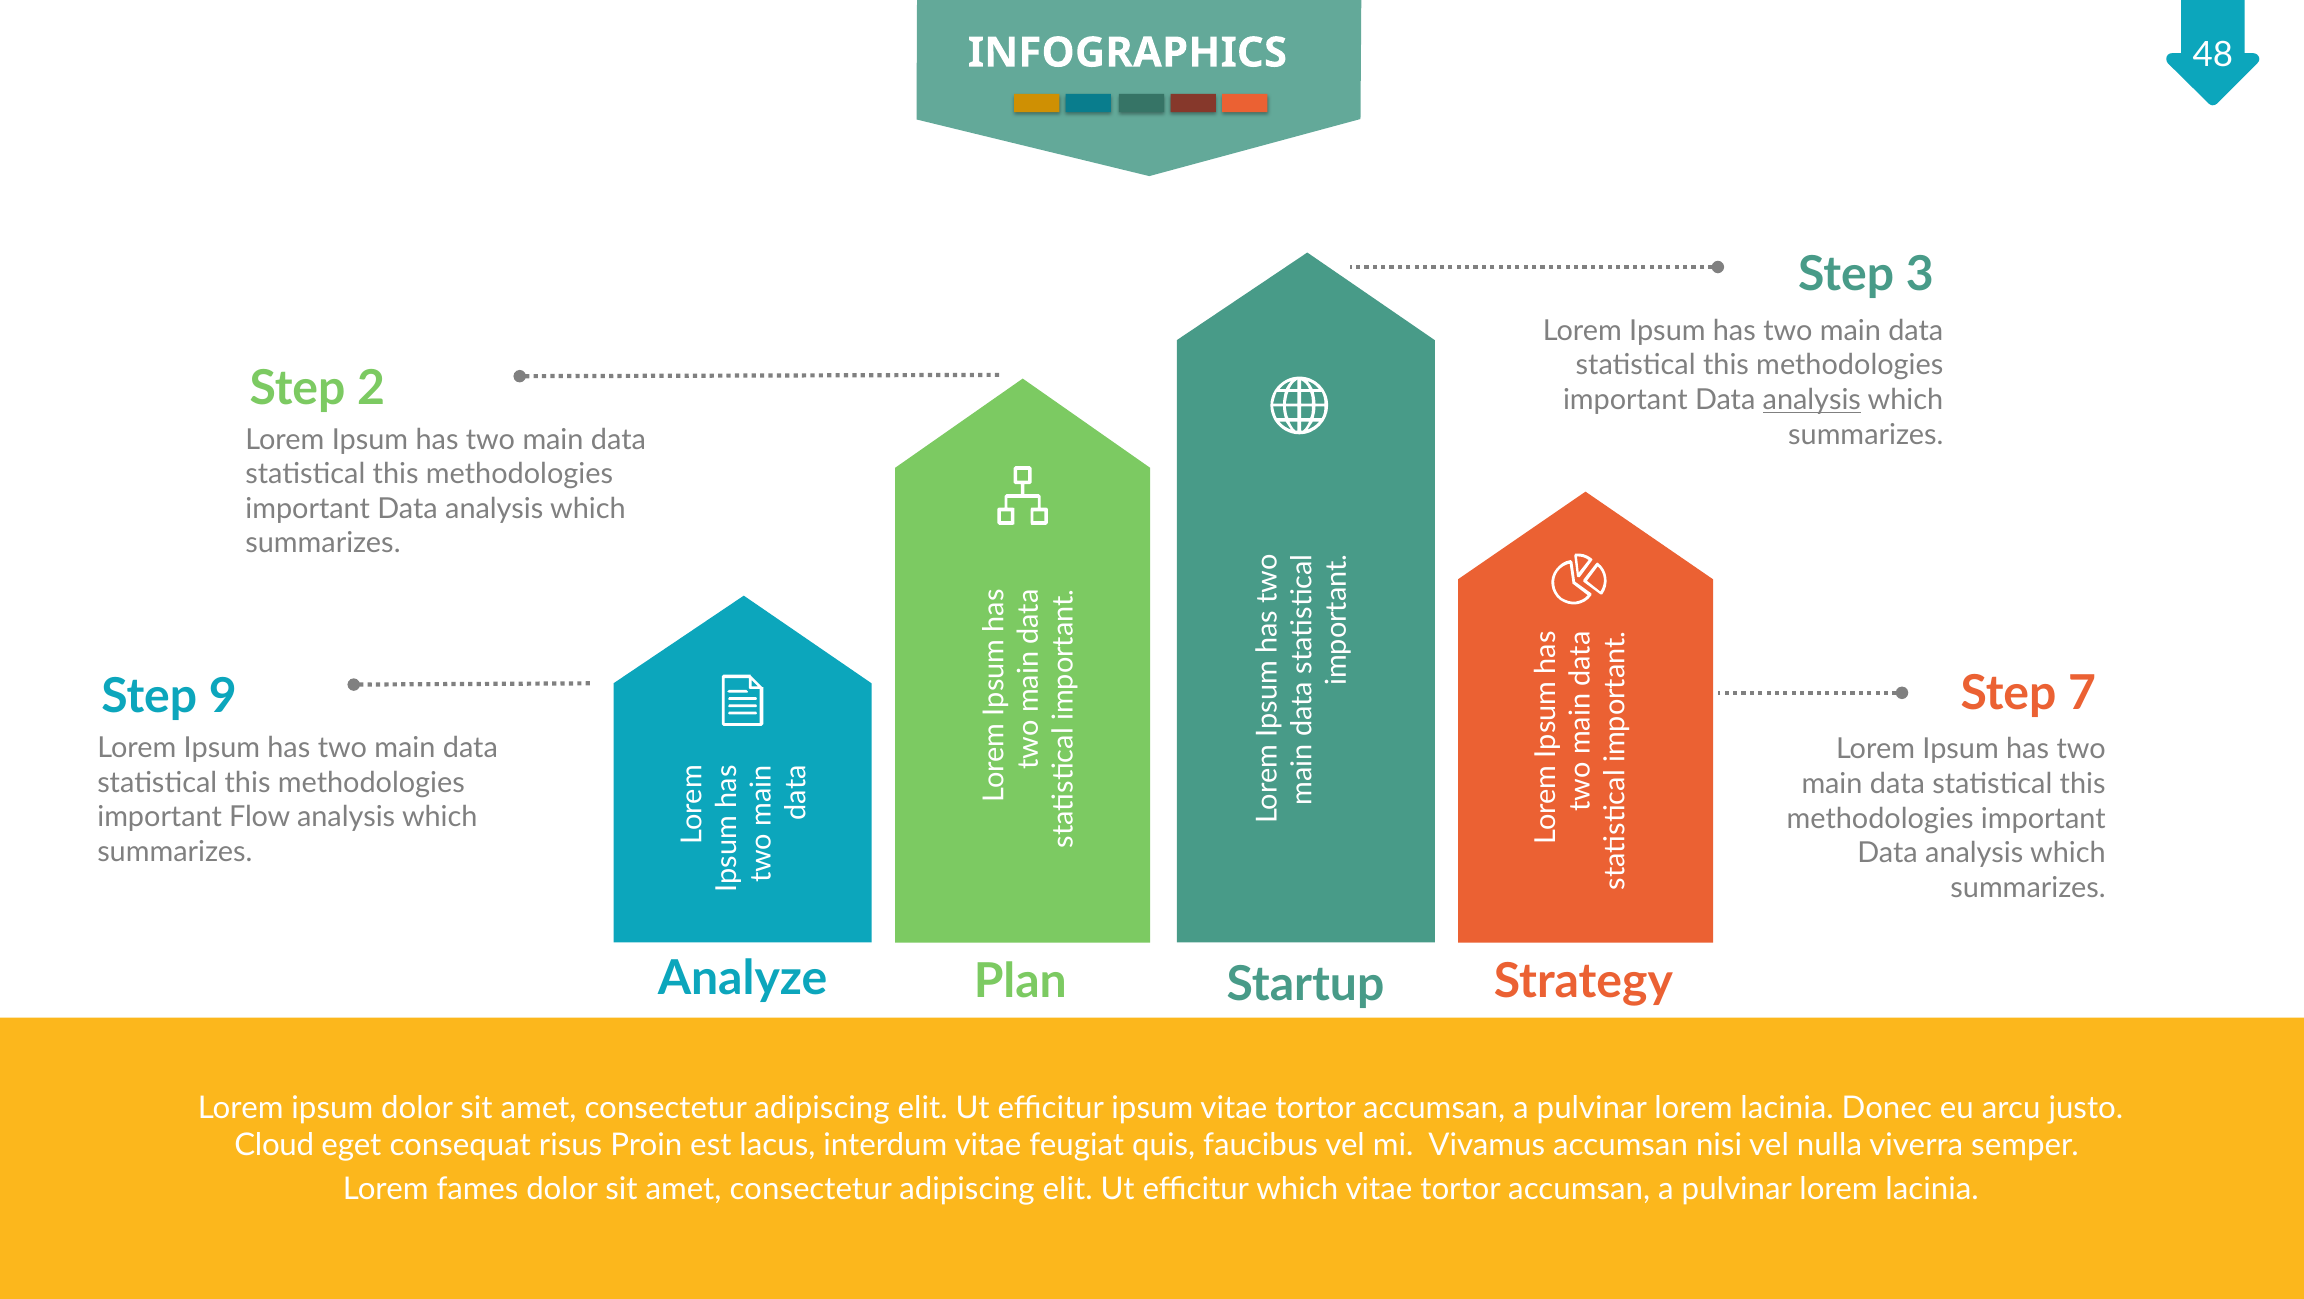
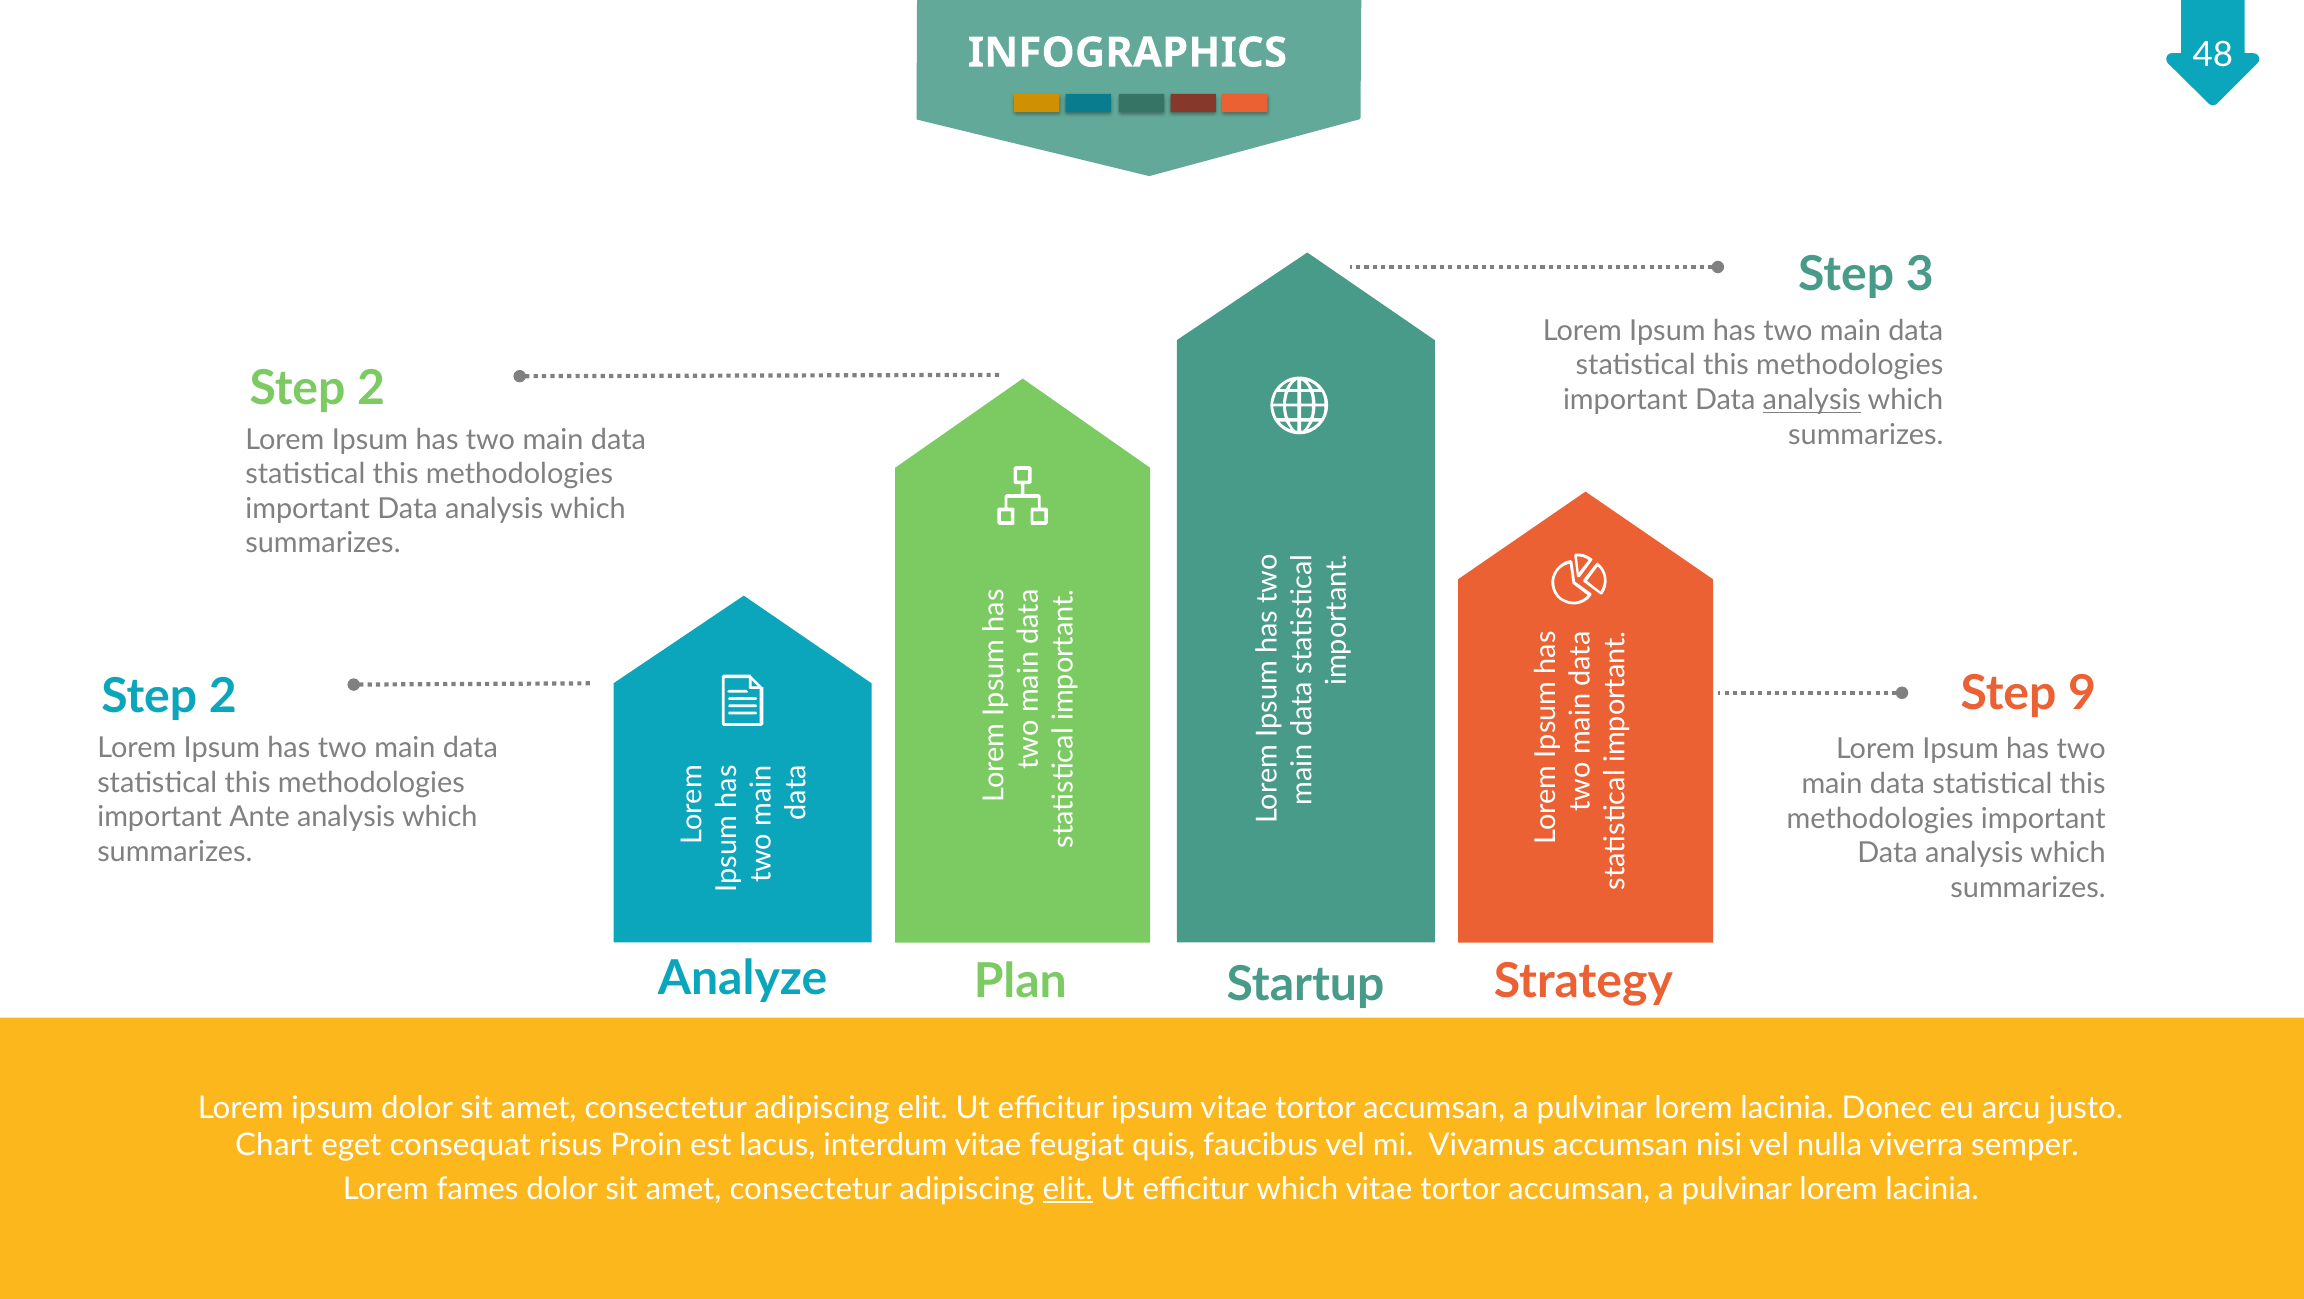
7: 7 -> 9
9 at (223, 697): 9 -> 2
Flow: Flow -> Ante
Cloud: Cloud -> Chart
elit at (1068, 1189) underline: none -> present
